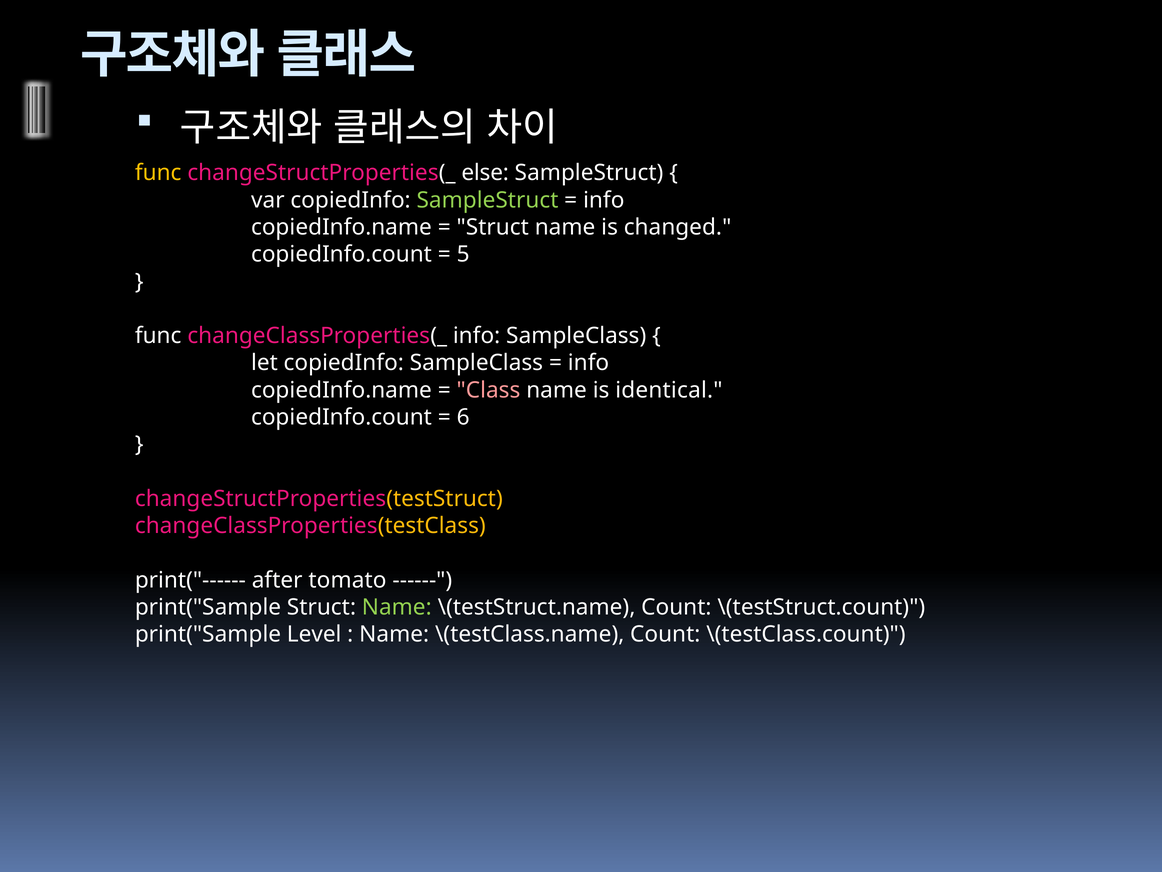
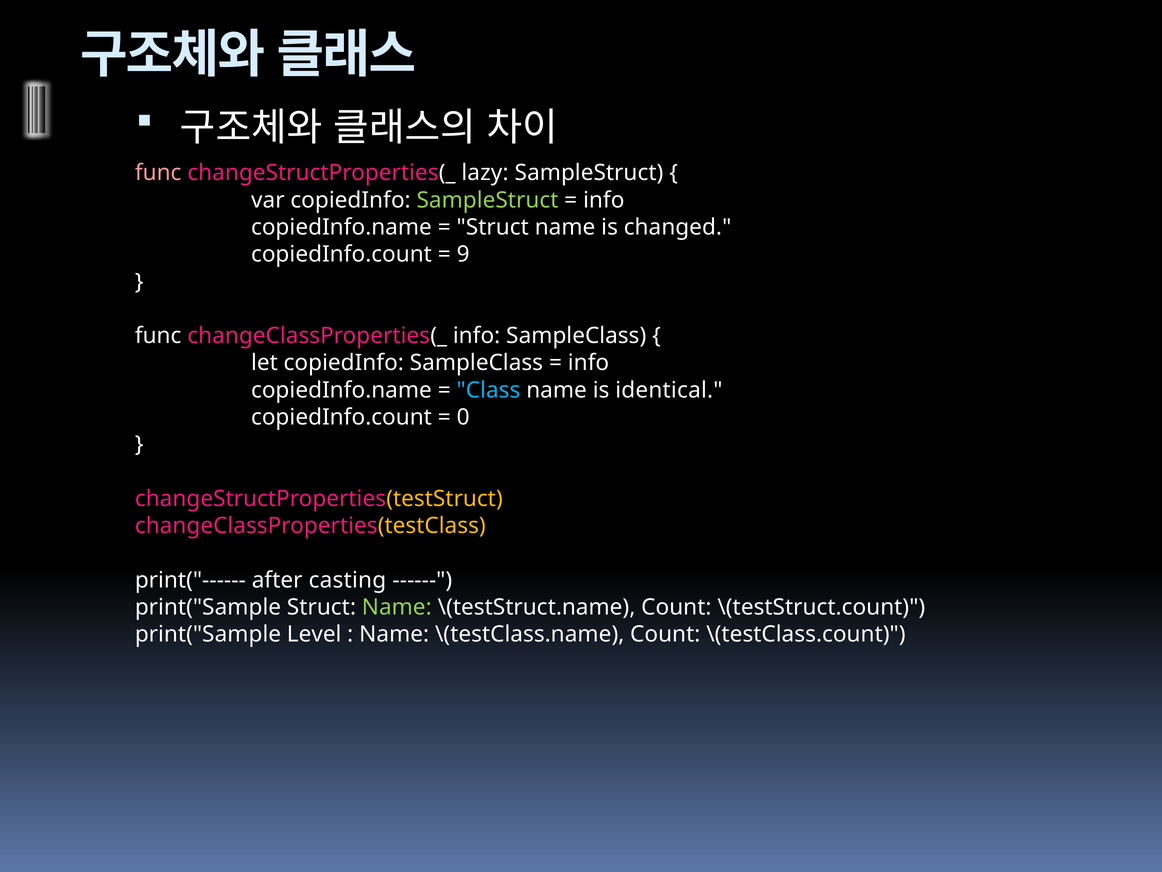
func at (158, 173) colour: yellow -> pink
else: else -> lazy
5: 5 -> 9
Class colour: pink -> light blue
6: 6 -> 0
tomato: tomato -> casting
